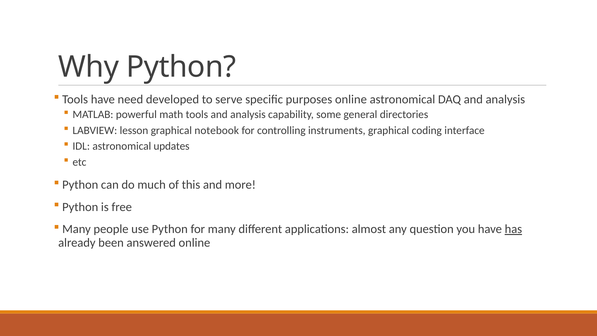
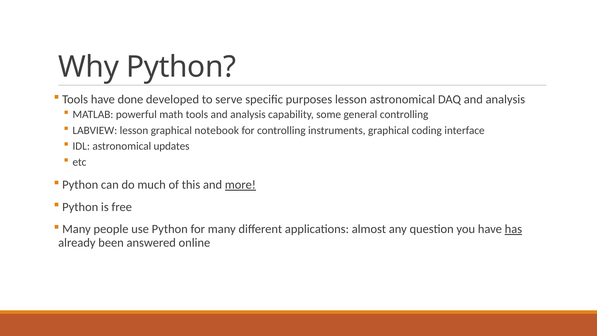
need: need -> done
purposes online: online -> lesson
general directories: directories -> controlling
more underline: none -> present
